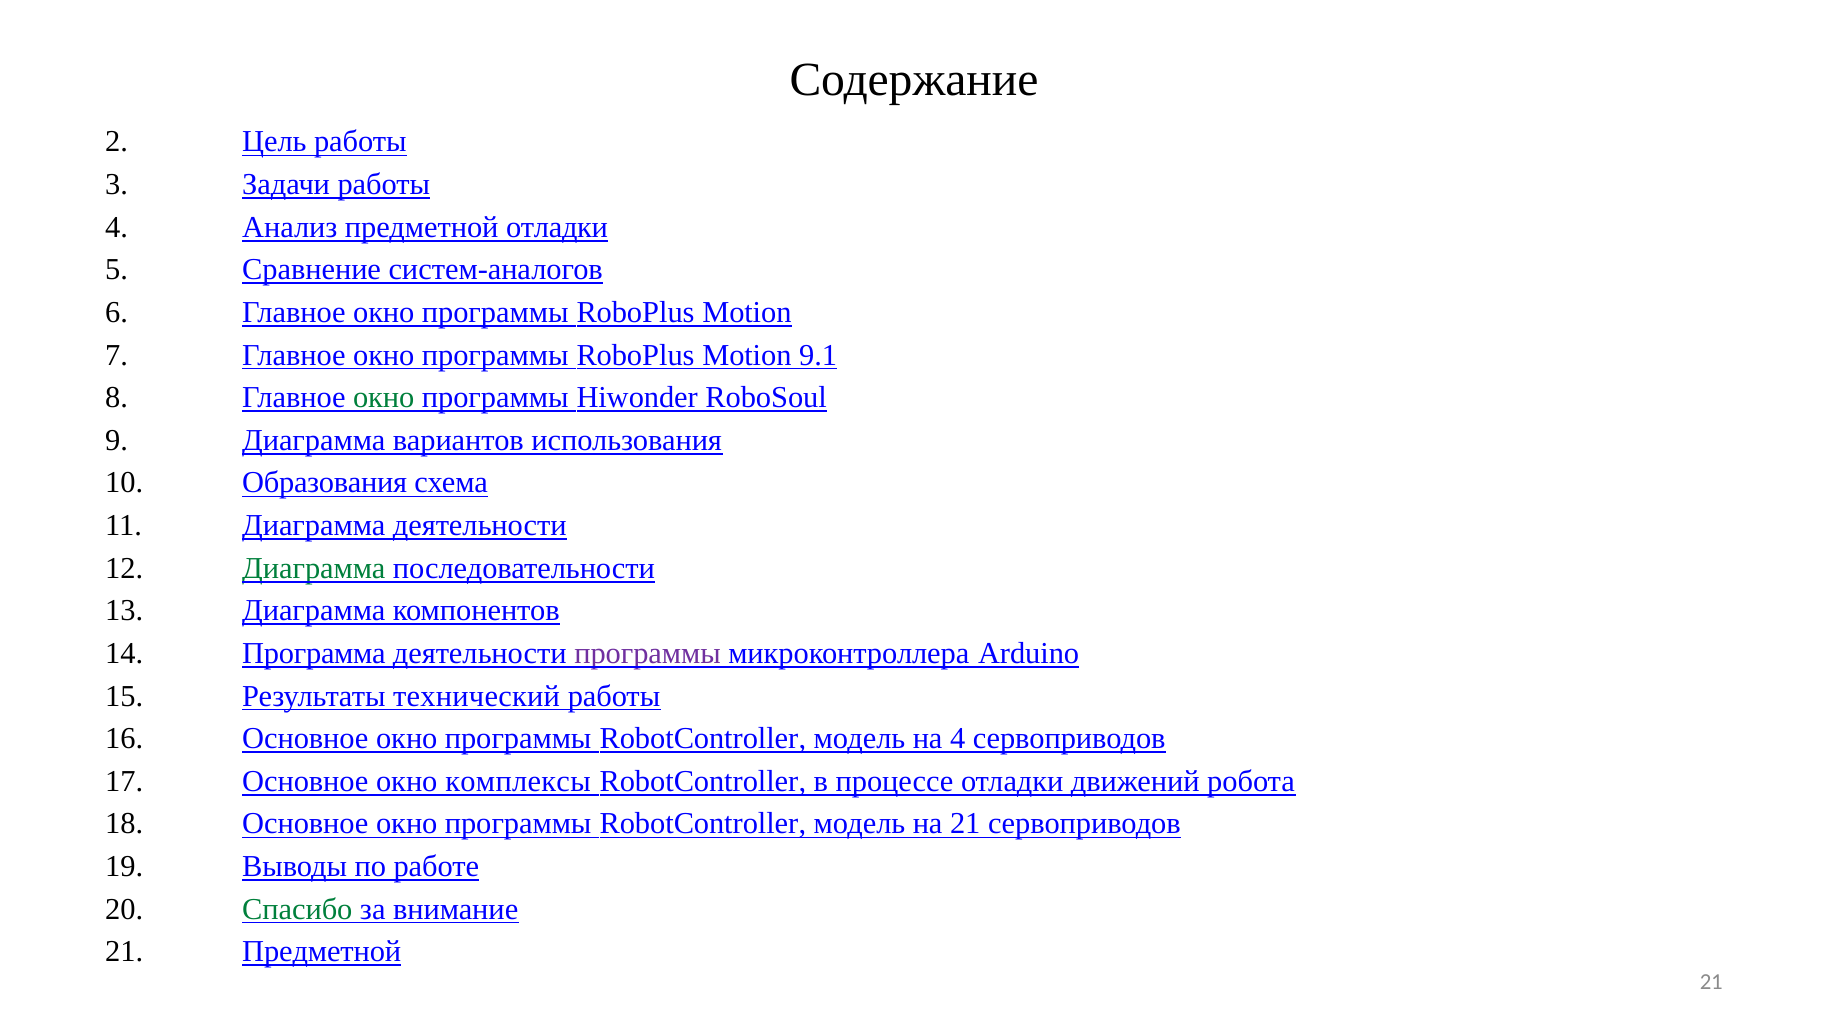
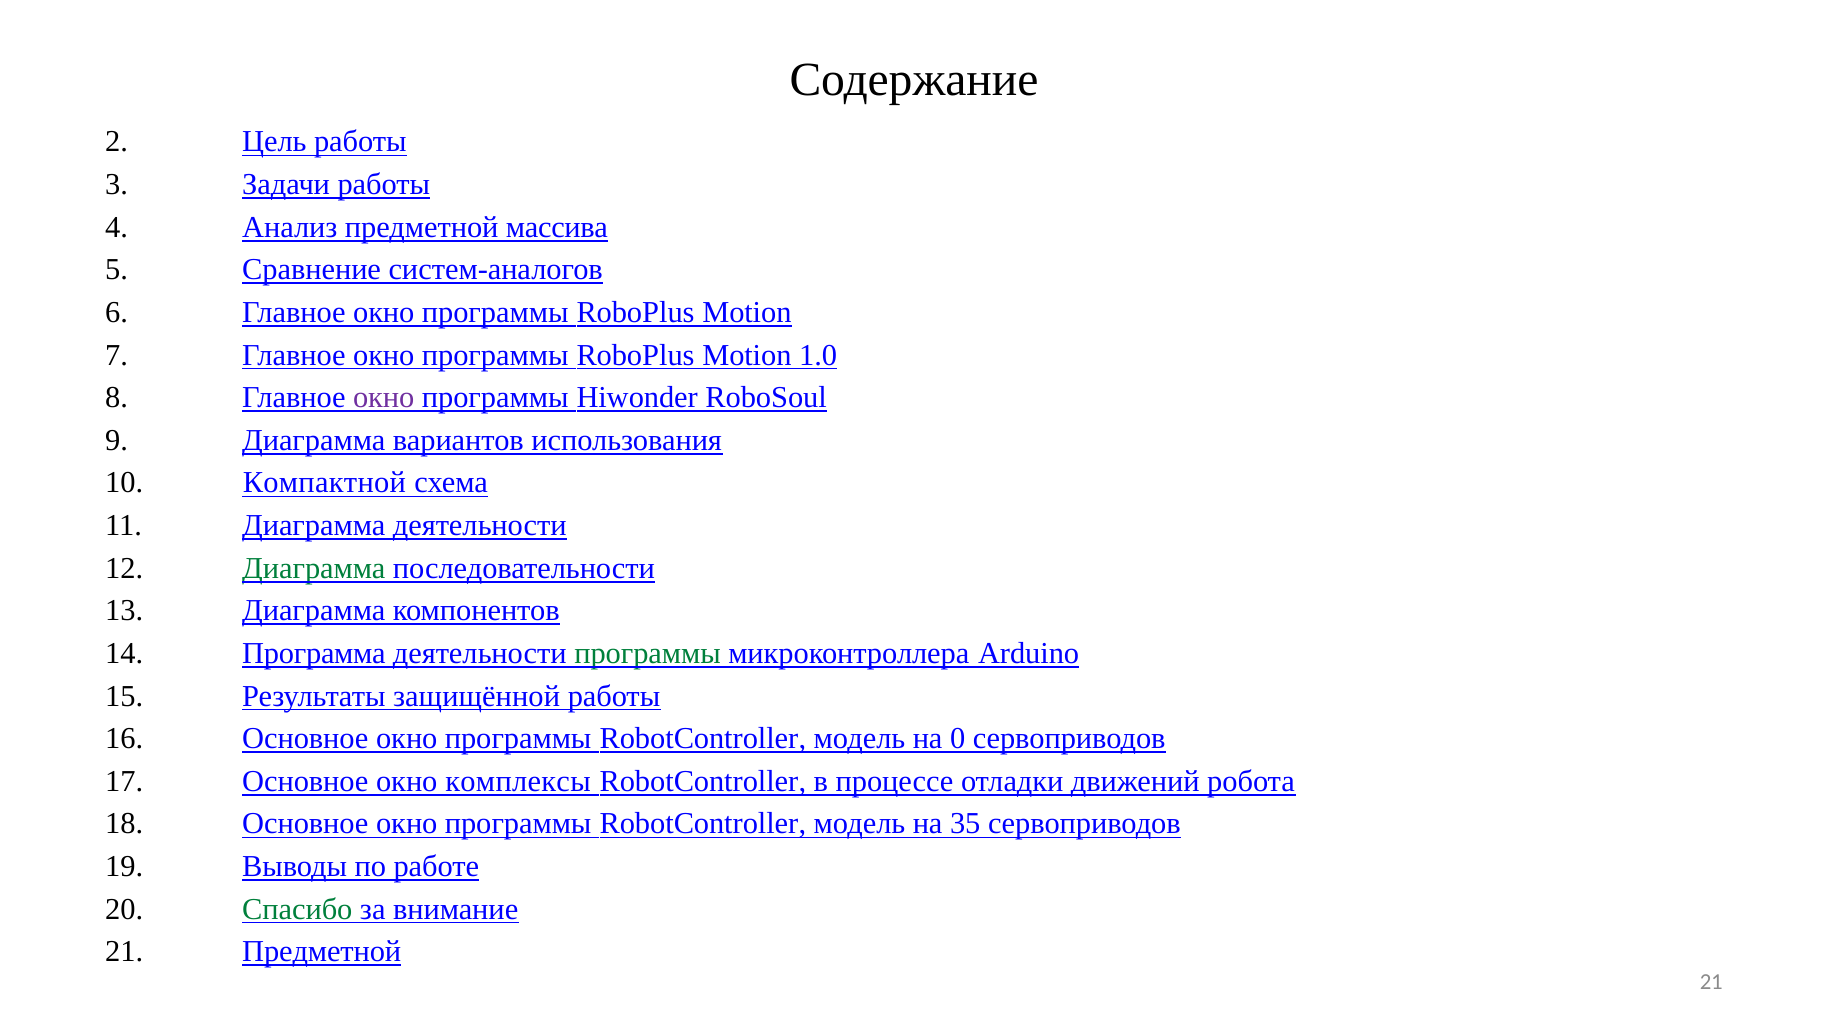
предметной отладки: отладки -> массива
9.1: 9.1 -> 1.0
окно at (384, 398) colour: green -> purple
Образования: Образования -> Компактной
программы at (647, 654) colour: purple -> green
технический: технический -> защищённой
на 4: 4 -> 0
на 21: 21 -> 35
